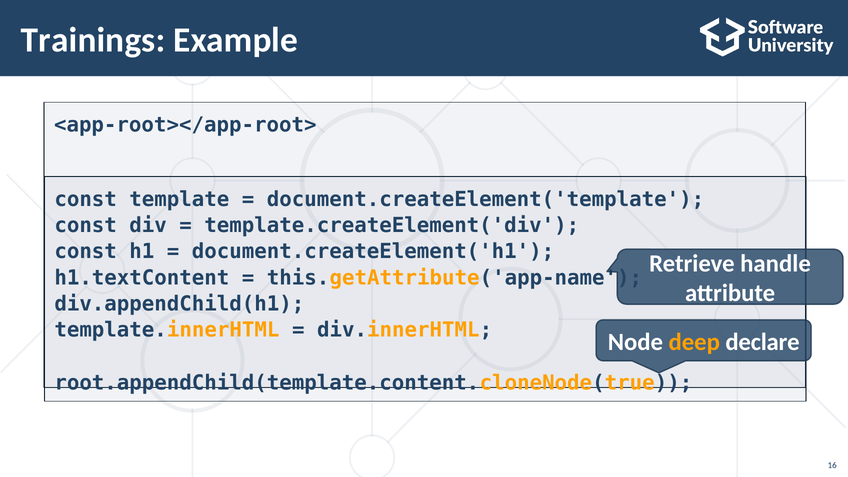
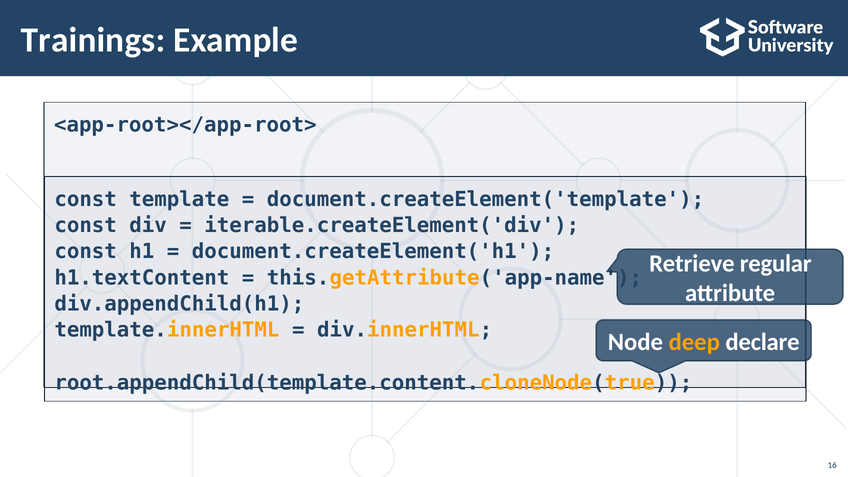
template.createElement('div: template.createElement('div -> iterable.createElement('div
handle: handle -> regular
